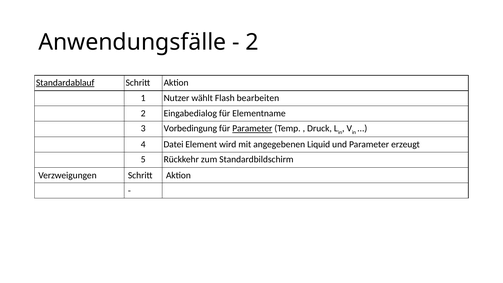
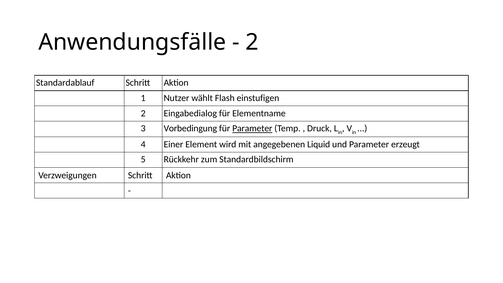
Standardablauf underline: present -> none
bearbeiten: bearbeiten -> einstufigen
Datei: Datei -> Einer
